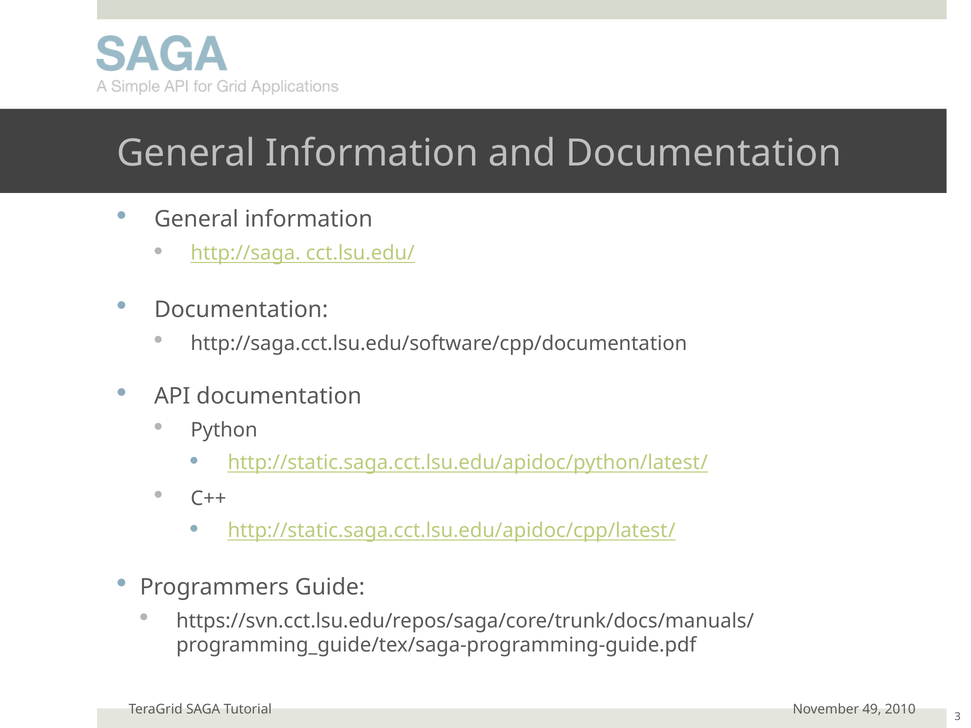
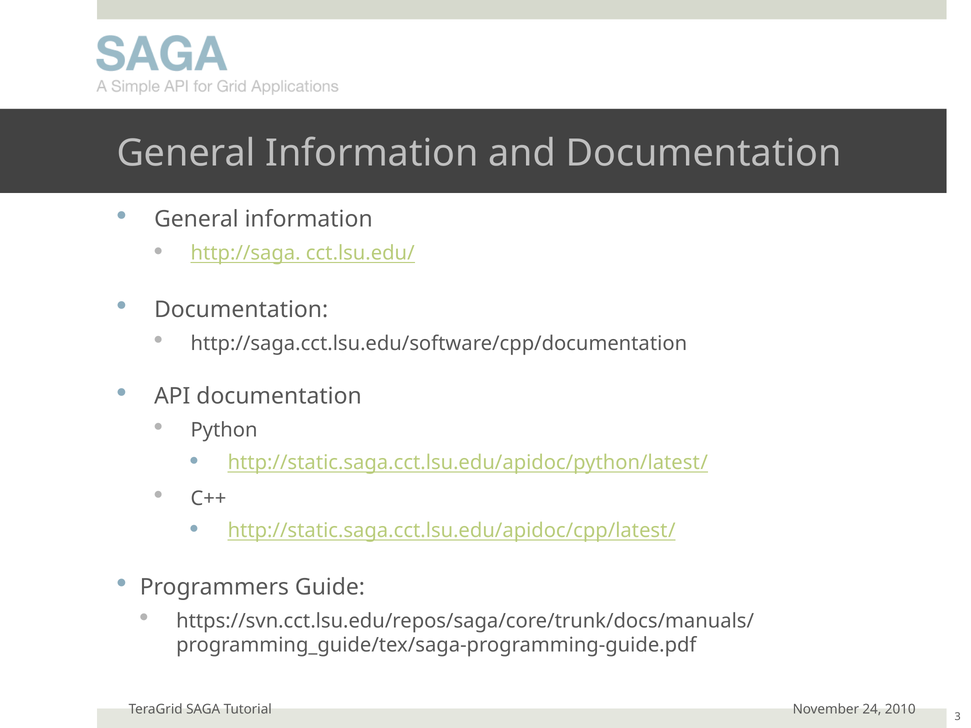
49: 49 -> 24
